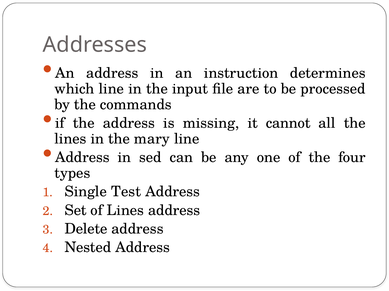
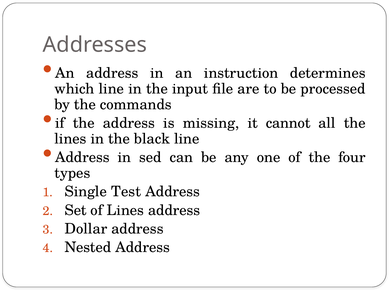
mary: mary -> black
Delete: Delete -> Dollar
